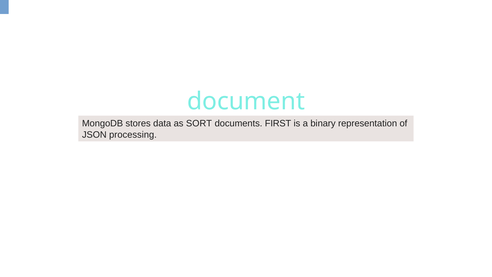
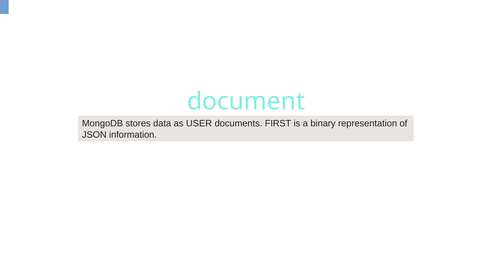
SORT: SORT -> USER
processing: processing -> information
